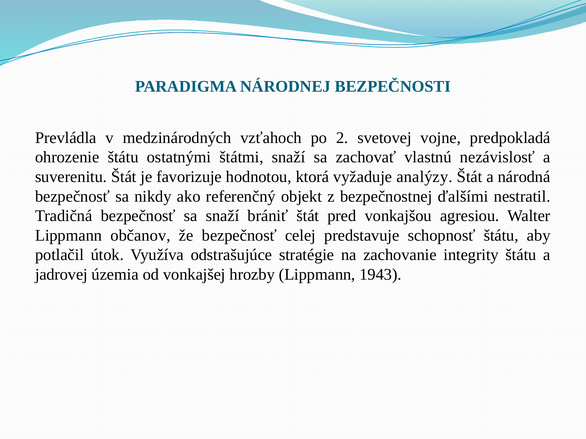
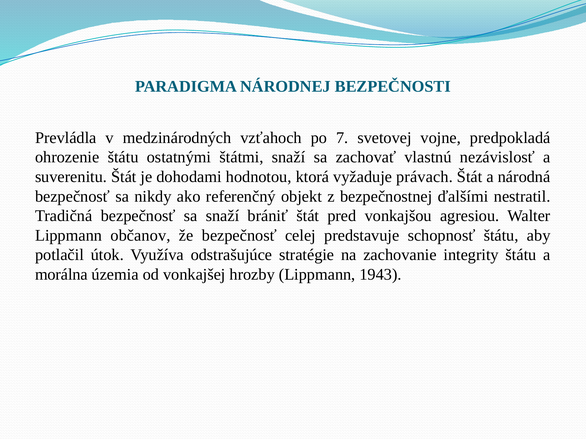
2: 2 -> 7
favorizuje: favorizuje -> dohodami
analýzy: analýzy -> právach
jadrovej: jadrovej -> morálna
